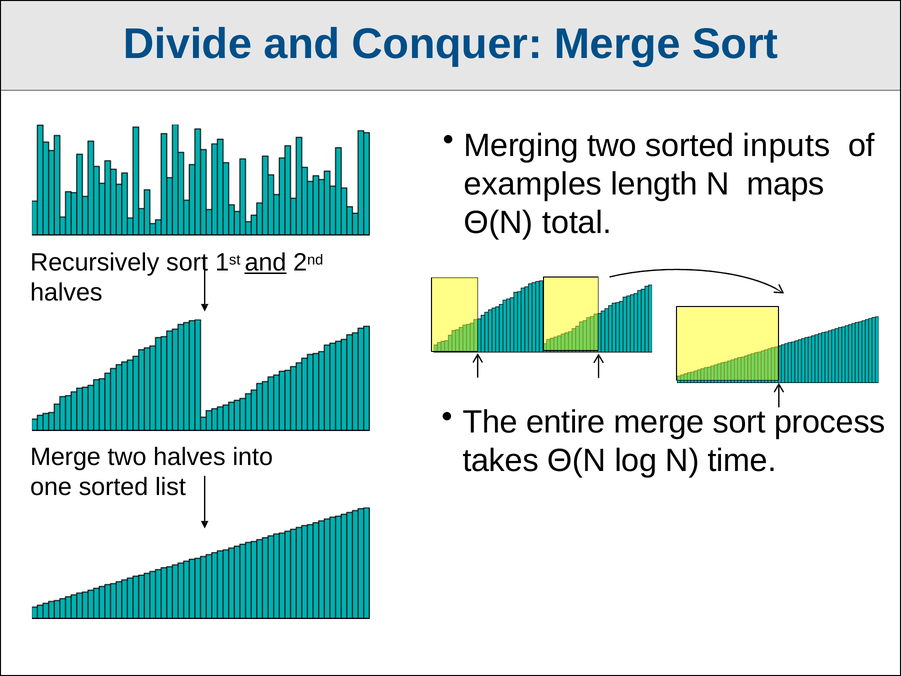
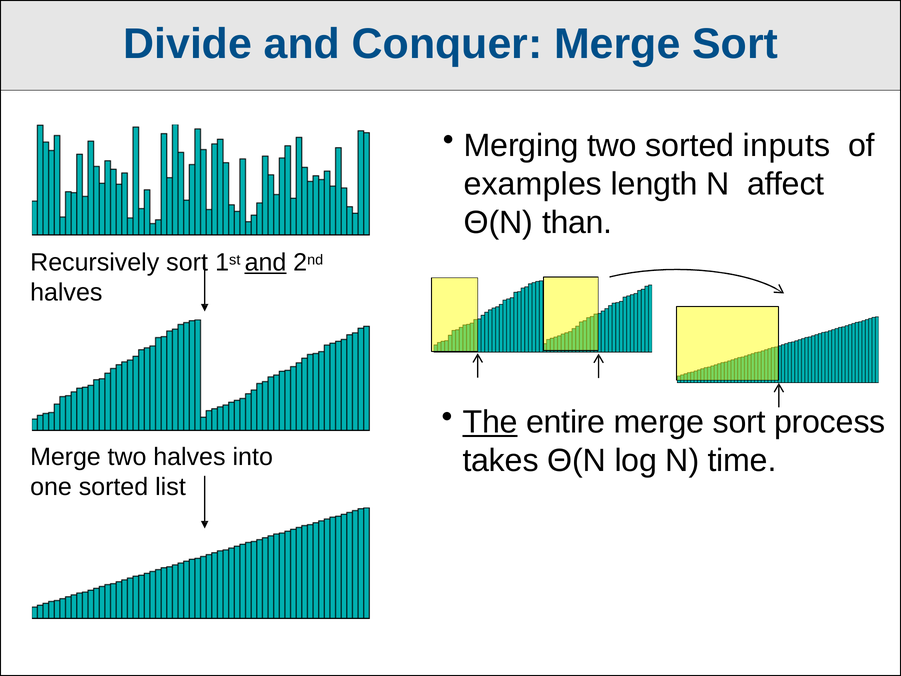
maps: maps -> affect
total: total -> than
The underline: none -> present
